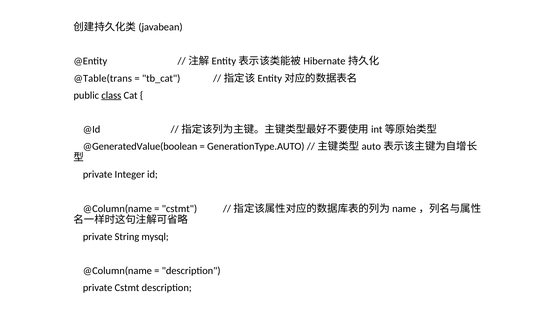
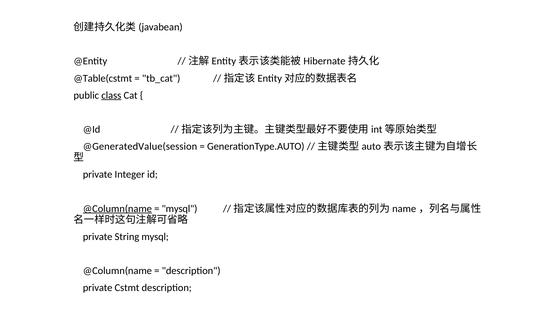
@Table(trans: @Table(trans -> @Table(cstmt
@GeneratedValue(boolean: @GeneratedValue(boolean -> @GeneratedValue(session
@Column(name at (117, 209) underline: none -> present
cstmt at (179, 209): cstmt -> mysql
